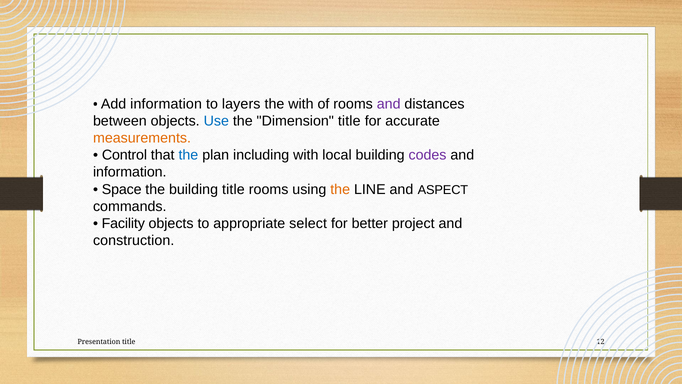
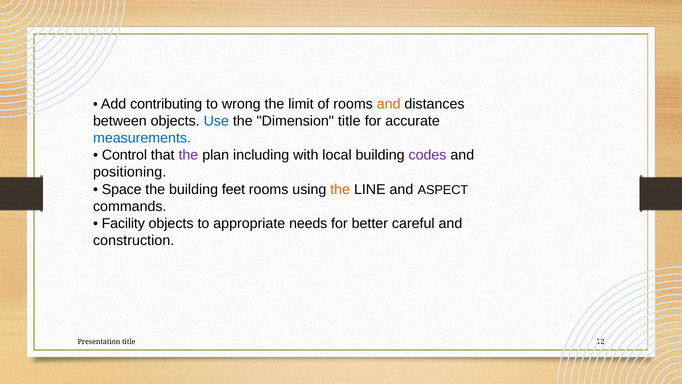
Add information: information -> contributing
layers: layers -> wrong
the with: with -> limit
and at (389, 104) colour: purple -> orange
measurements colour: orange -> blue
the at (188, 155) colour: blue -> purple
information at (130, 172): information -> positioning
building title: title -> feet
select: select -> needs
project: project -> careful
